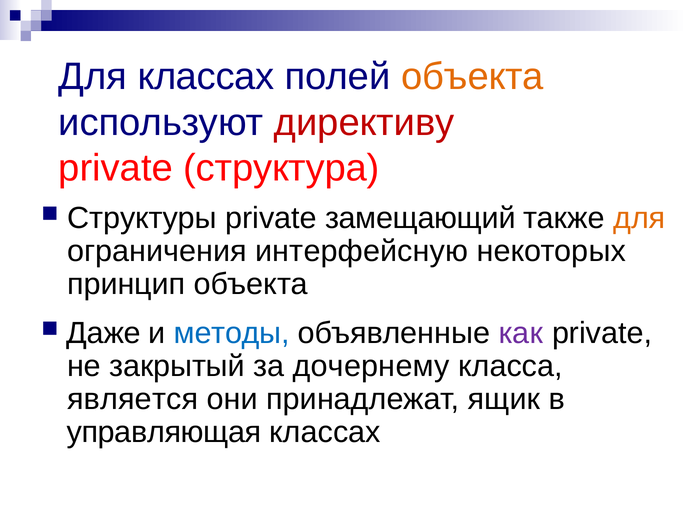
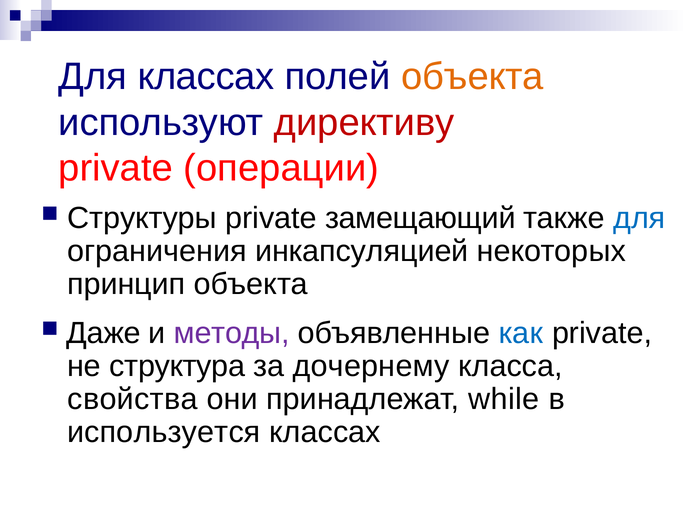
структура: структура -> операции
для at (639, 218) colour: orange -> blue
интерфейсную: интерфейсную -> инкапсуляцией
методы colour: blue -> purple
как colour: purple -> blue
закрытый: закрытый -> структура
является: является -> свойства
ящик: ящик -> while
управляющая: управляющая -> используется
